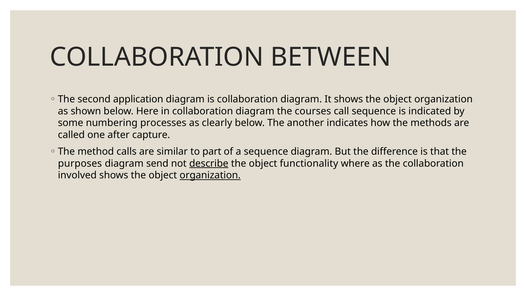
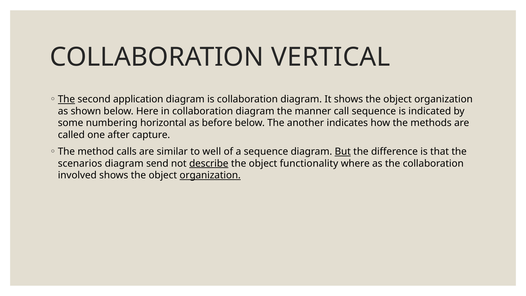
BETWEEN: BETWEEN -> VERTICAL
The at (66, 99) underline: none -> present
courses: courses -> manner
processes: processes -> horizontal
clearly: clearly -> before
part: part -> well
But underline: none -> present
purposes: purposes -> scenarios
